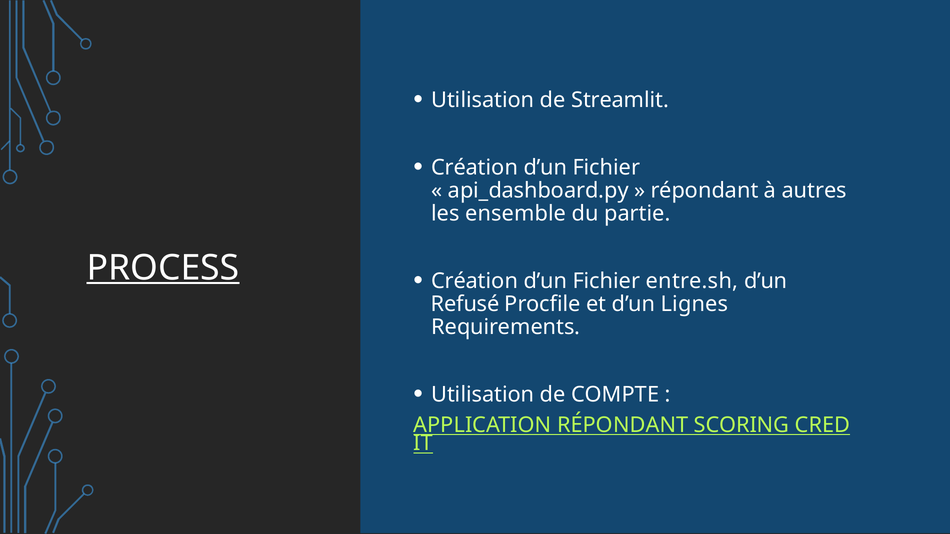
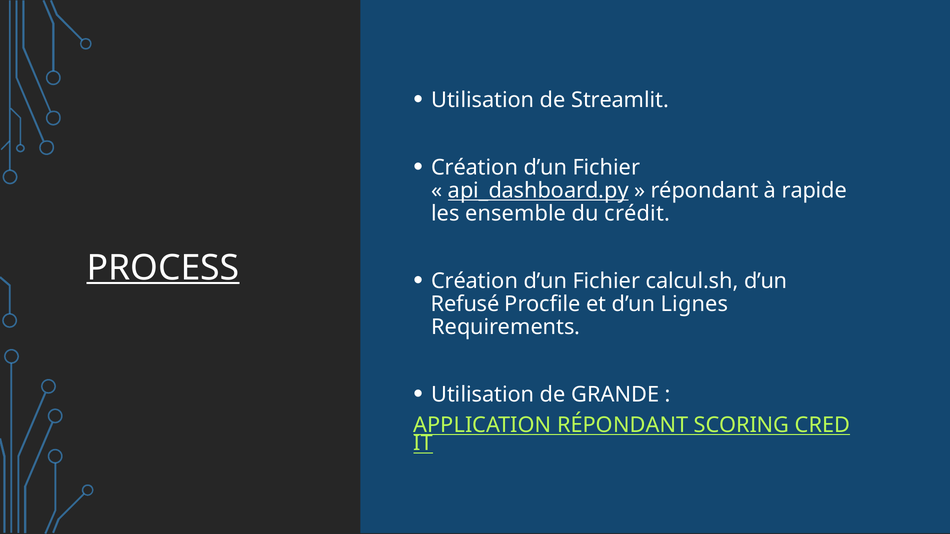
api_dashboard.py underline: none -> present
autres: autres -> rapide
partie: partie -> crédit
entre.sh: entre.sh -> calcul.sh
COMPTE: COMPTE -> GRANDE
